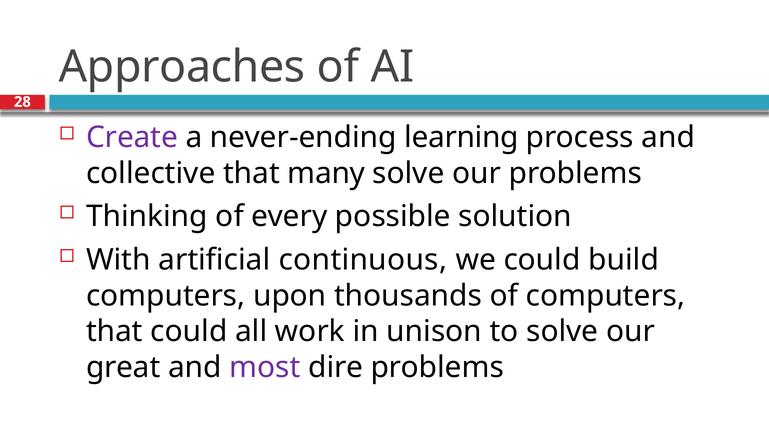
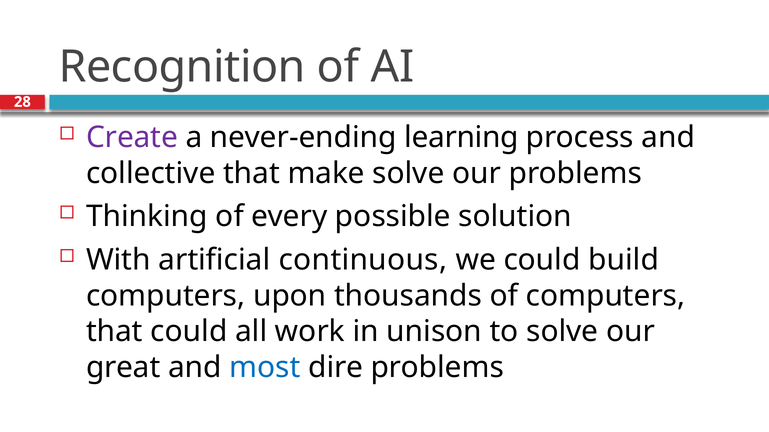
Approaches: Approaches -> Recognition
many: many -> make
most colour: purple -> blue
